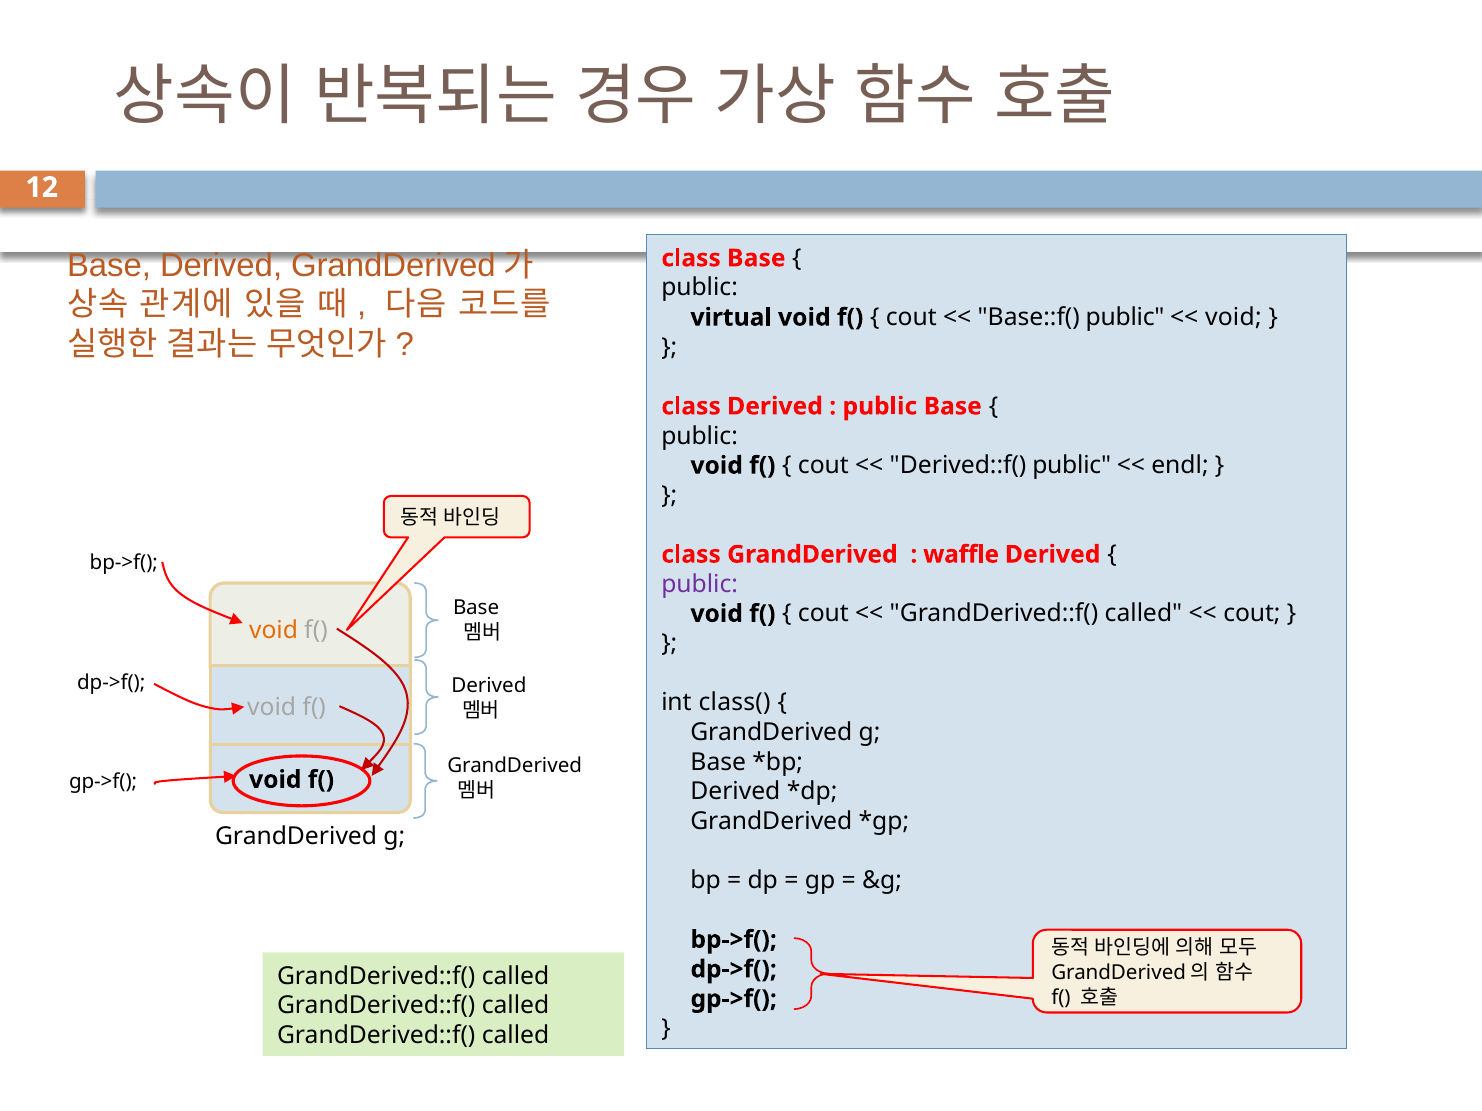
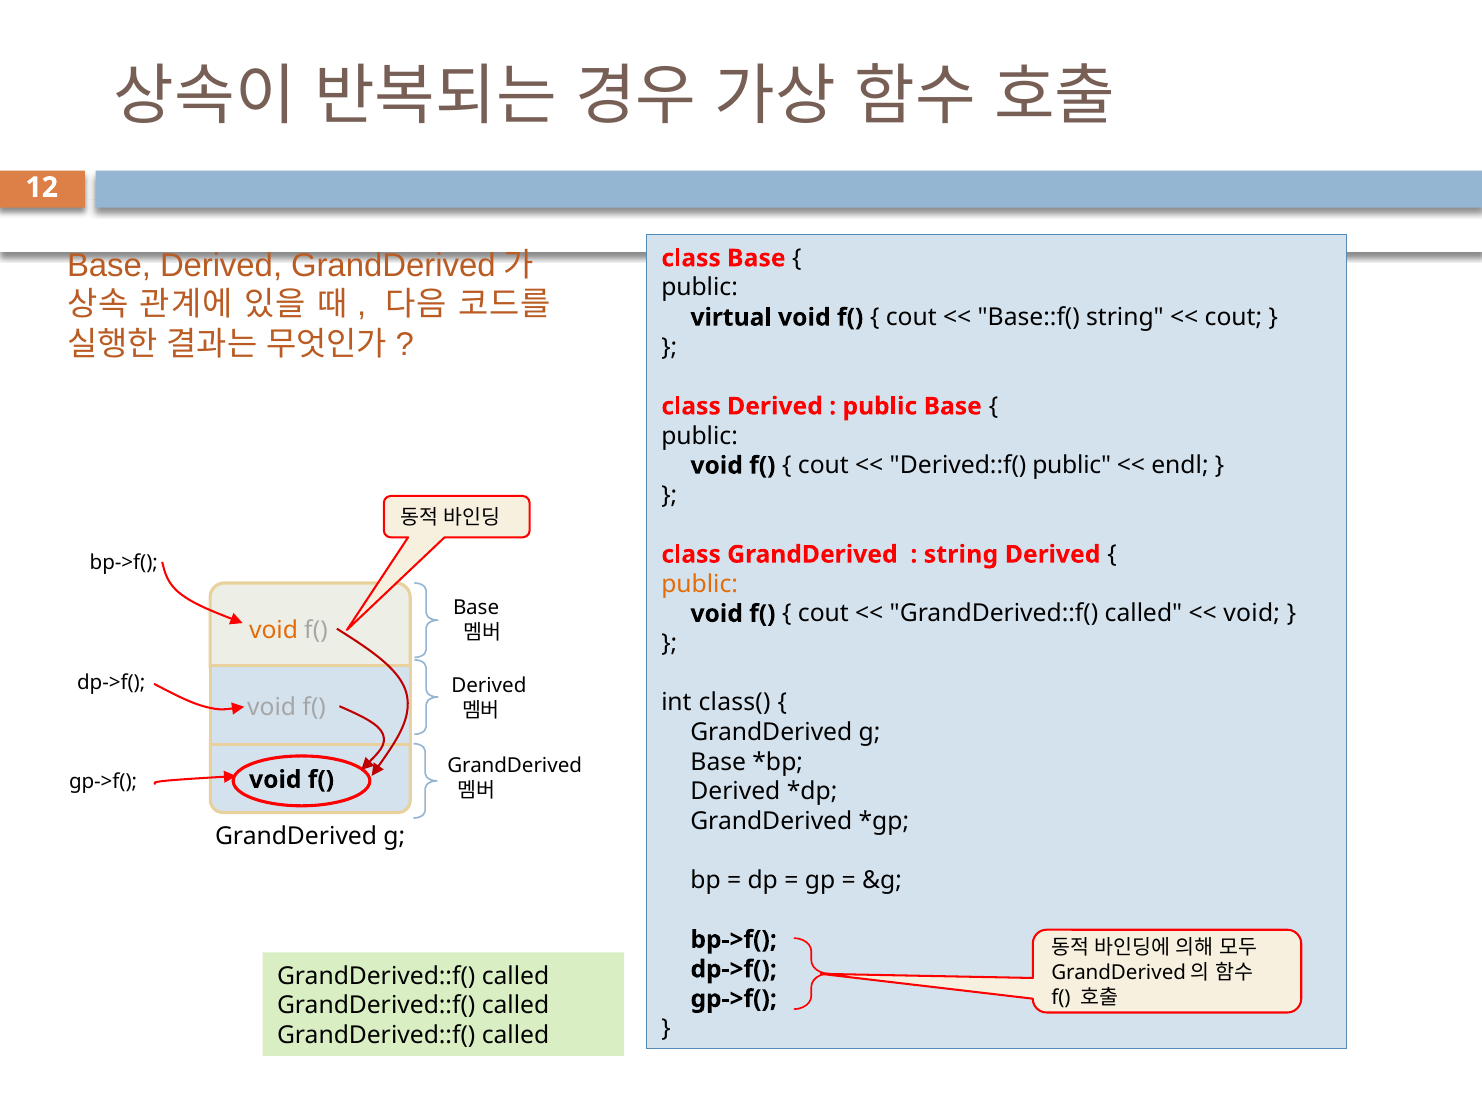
Base::f( public: public -> string
void at (1233, 318): void -> cout
waffle at (961, 555): waffle -> string
public at (700, 584) colour: purple -> orange
cout at (1252, 614): cout -> void
